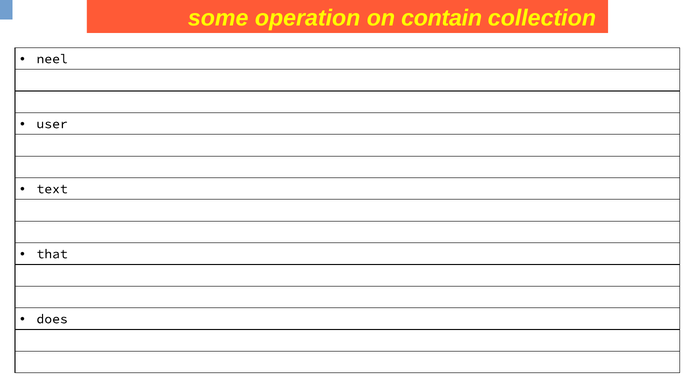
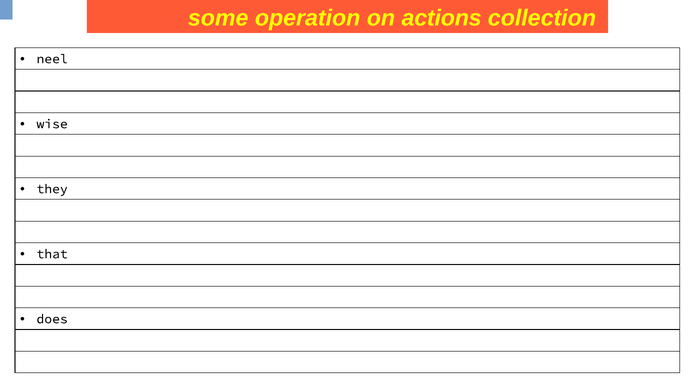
contain: contain -> actions
user: user -> wise
text: text -> they
